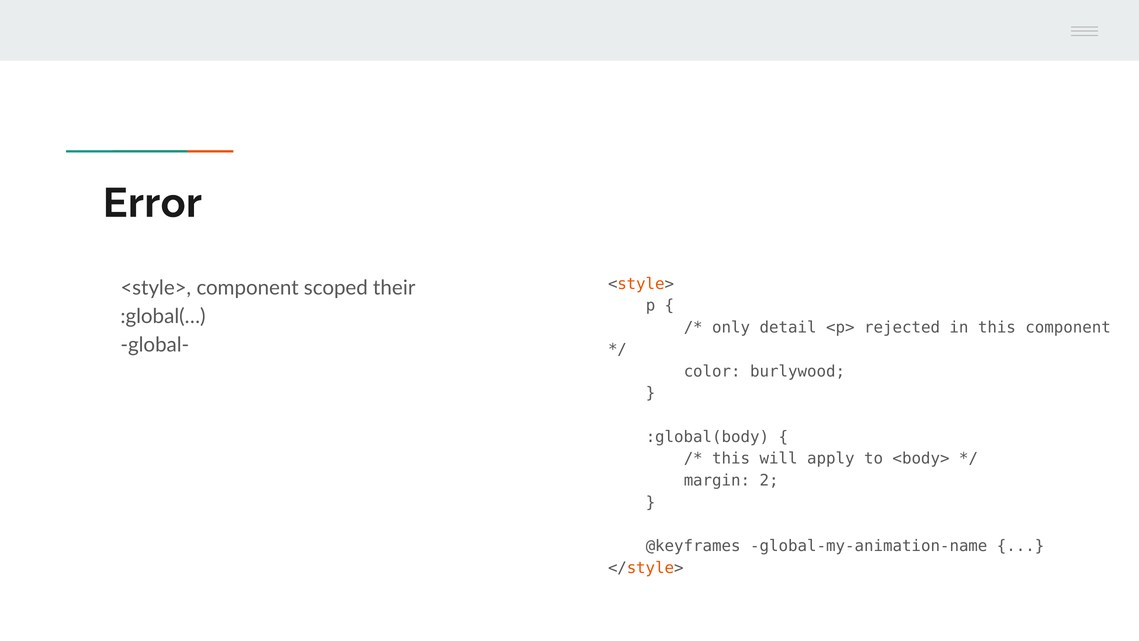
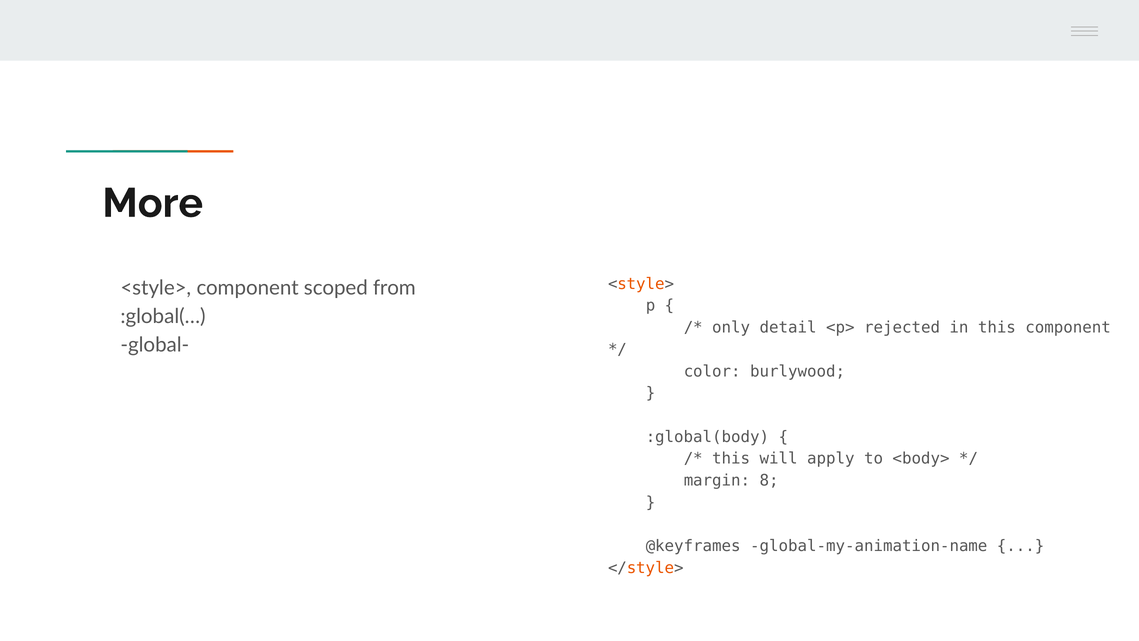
Error: Error -> More
their: their -> from
2: 2 -> 8
